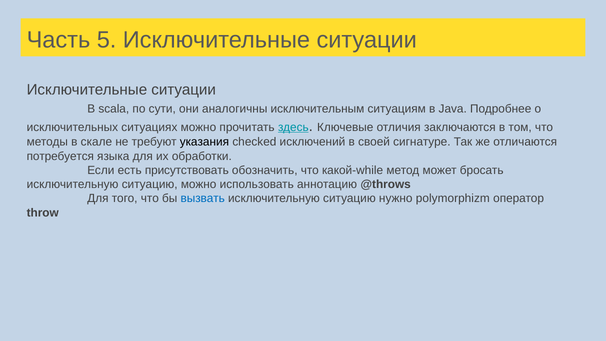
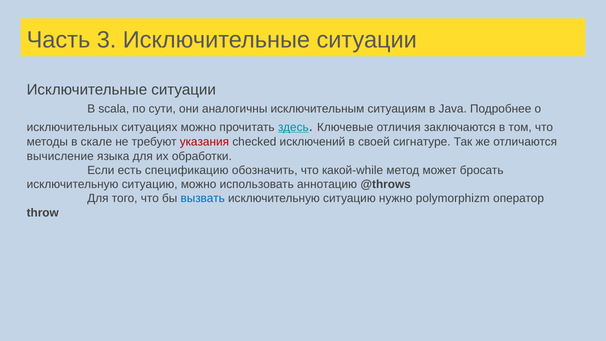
5: 5 -> 3
указания colour: black -> red
потребуется: потребуется -> вычисление
присутствовать: присутствовать -> спецификацию
